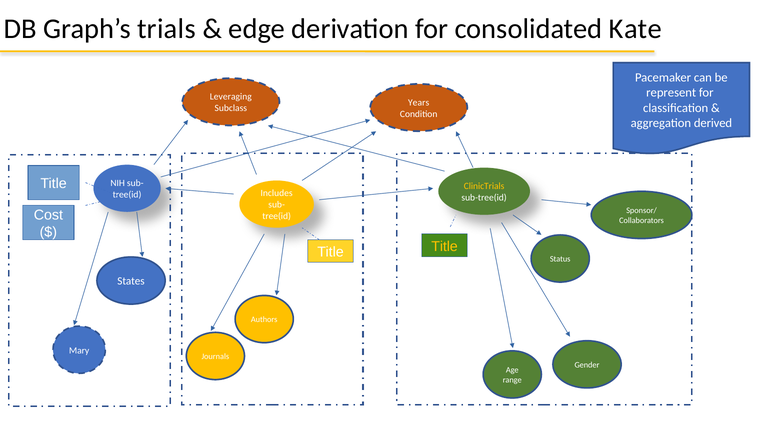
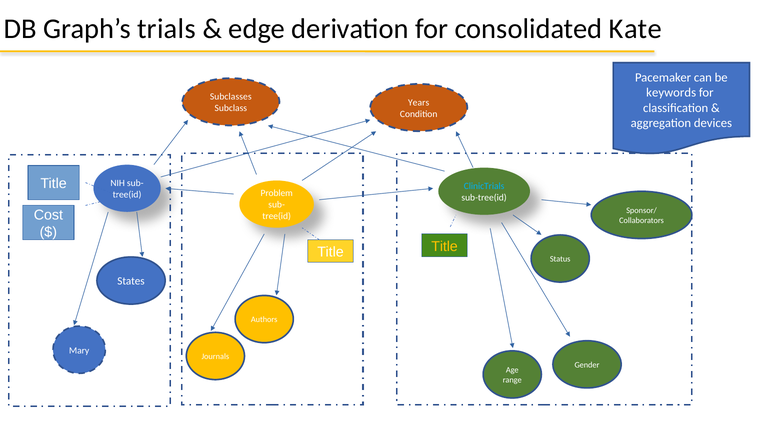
represent: represent -> keywords
Leveraging: Leveraging -> Subclasses
derived: derived -> devices
ClinicTrials colour: yellow -> light blue
Includes: Includes -> Problem
